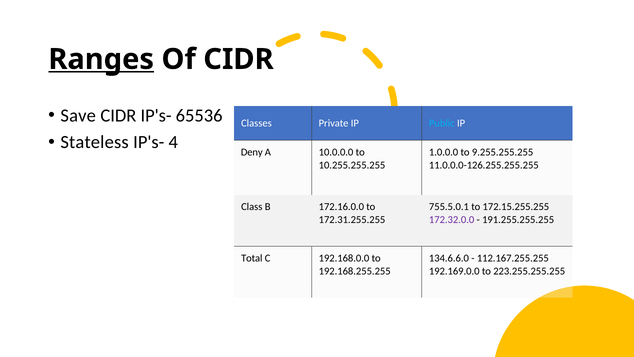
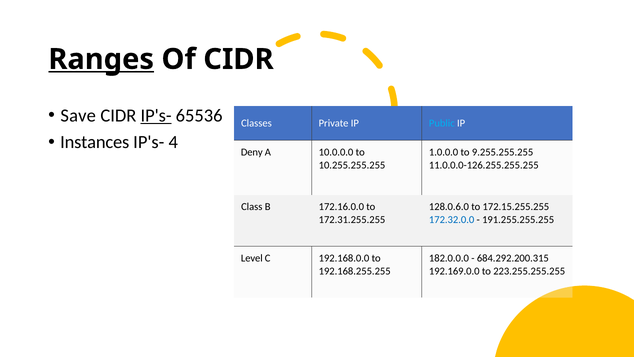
IP's- at (156, 115) underline: none -> present
Stateless: Stateless -> Instances
755.5.0.1: 755.5.0.1 -> 128.0.6.0
172.32.0.0 colour: purple -> blue
Total: Total -> Level
134.6.6.0: 134.6.6.0 -> 182.0.0.0
112.167.255.255: 112.167.255.255 -> 684.292.200.315
